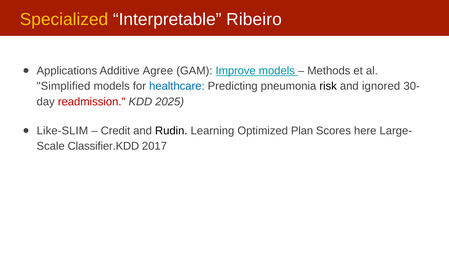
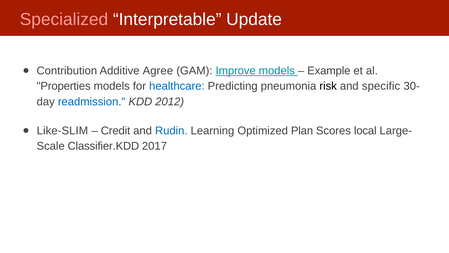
Specialized colour: yellow -> pink
Ribeiro: Ribeiro -> Update
Applications: Applications -> Contribution
Methods: Methods -> Example
Simplified: Simplified -> Properties
ignored: ignored -> specific
readmission colour: red -> blue
2025: 2025 -> 2012
Rudin colour: black -> blue
here: here -> local
